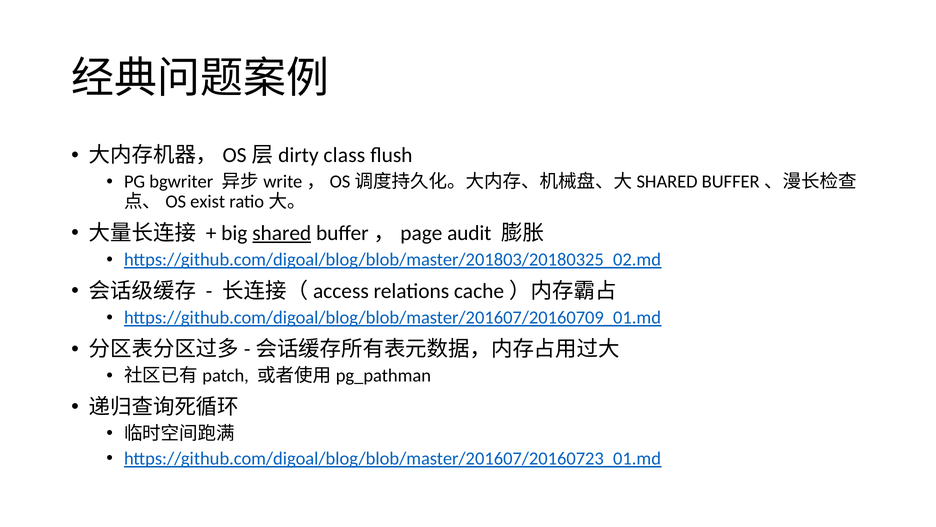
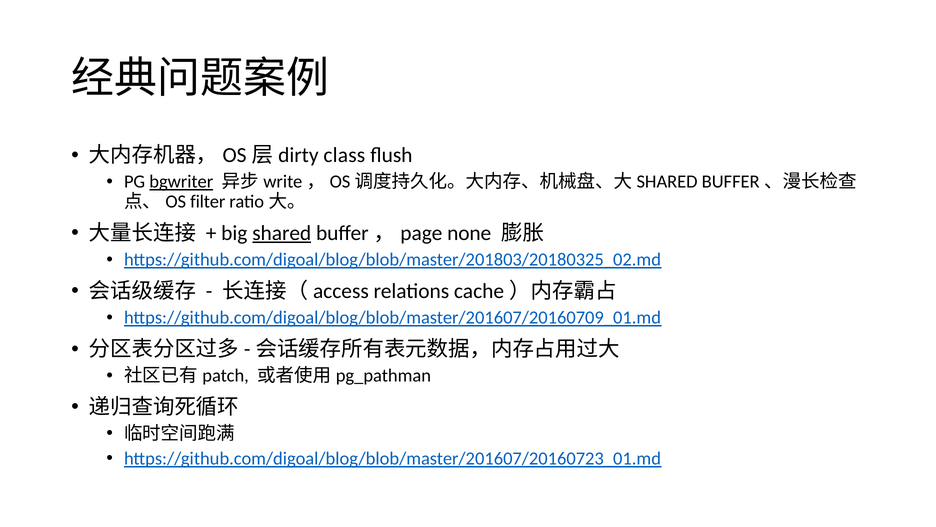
bgwriter underline: none -> present
exist: exist -> filter
audit: audit -> none
